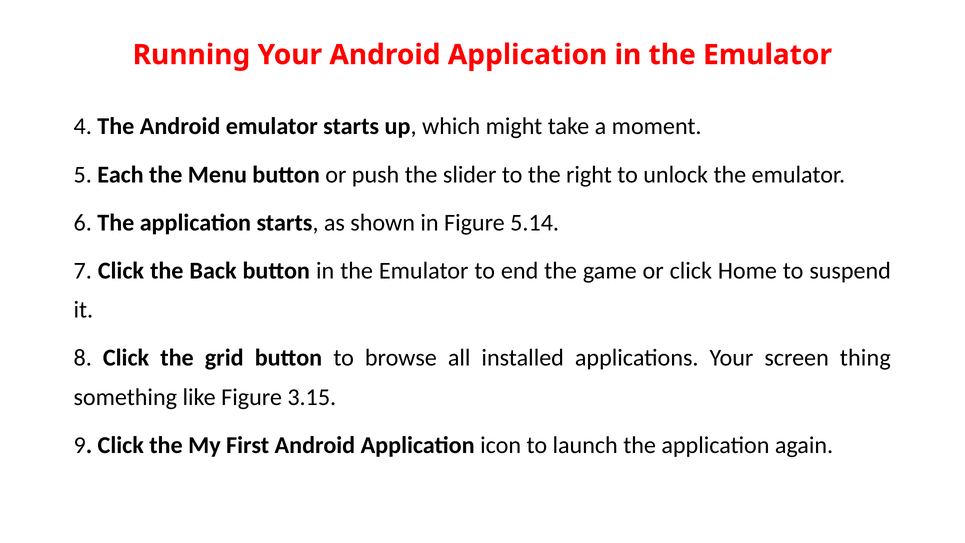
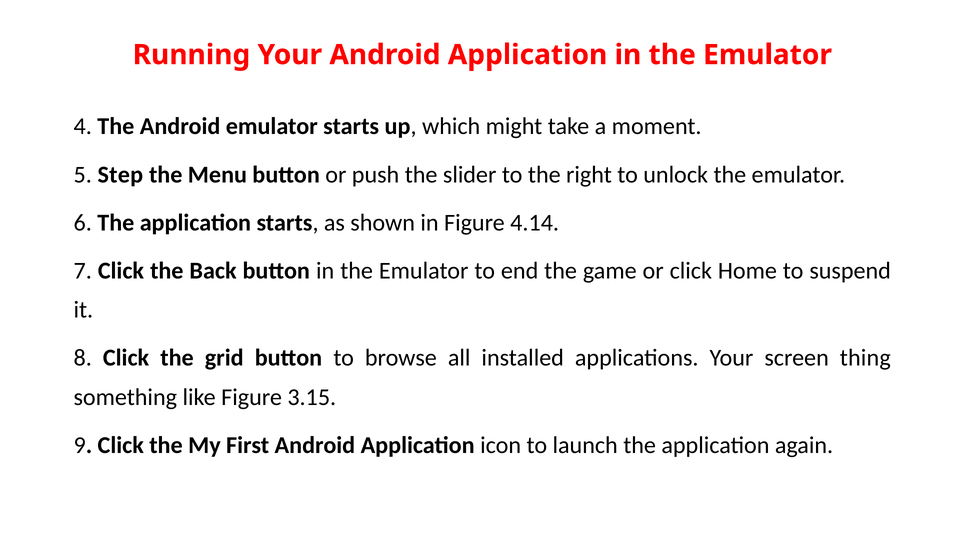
Each: Each -> Step
5.14: 5.14 -> 4.14
